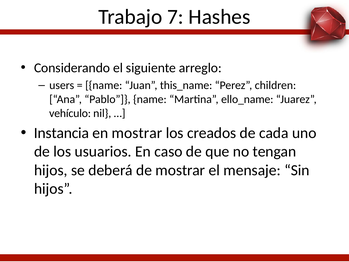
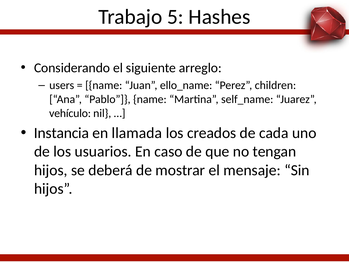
7: 7 -> 5
this_name: this_name -> ello_name
ello_name: ello_name -> self_name
en mostrar: mostrar -> llamada
